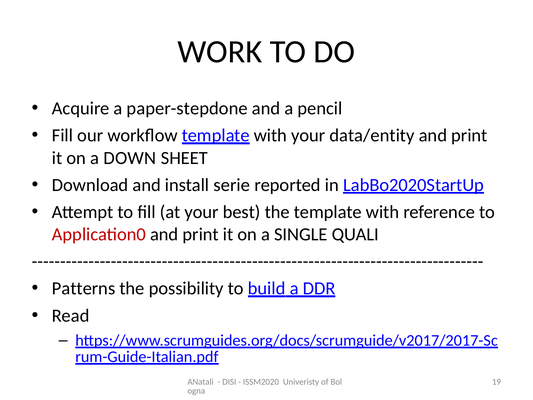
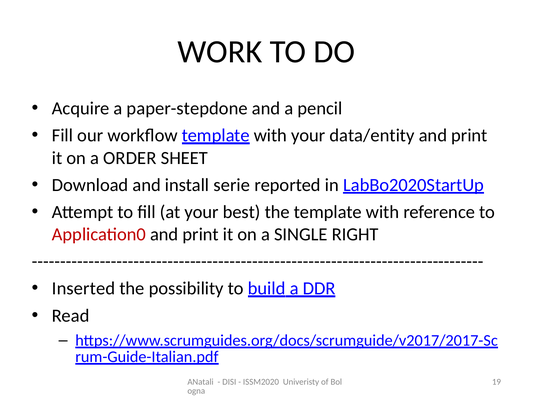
DOWN: DOWN -> ORDER
QUALI: QUALI -> RIGHT
Patterns: Patterns -> Inserted
